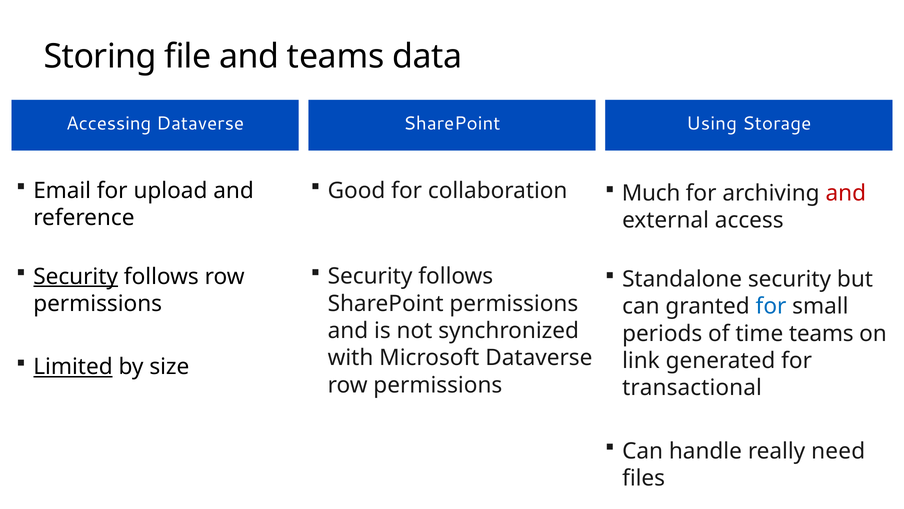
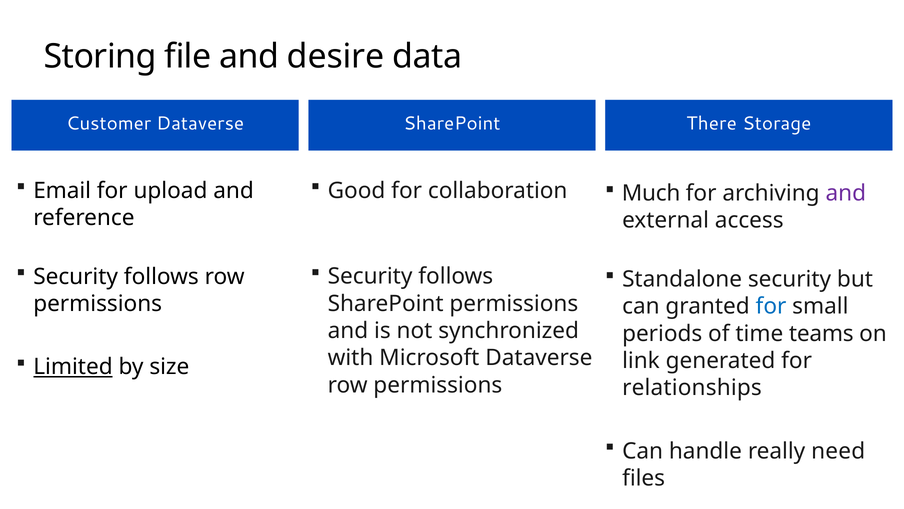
and teams: teams -> desire
Accessing: Accessing -> Customer
Using: Using -> There
and at (846, 193) colour: red -> purple
Security at (76, 276) underline: present -> none
transactional: transactional -> relationships
